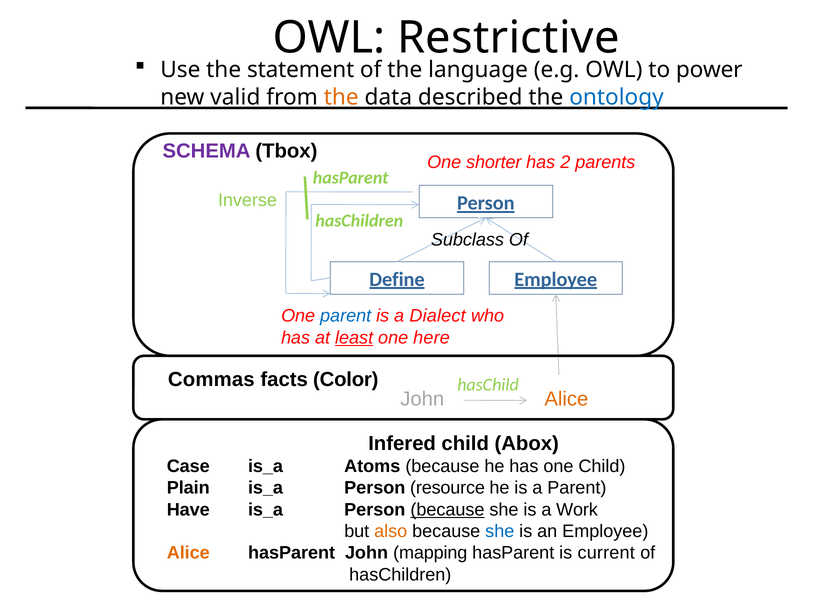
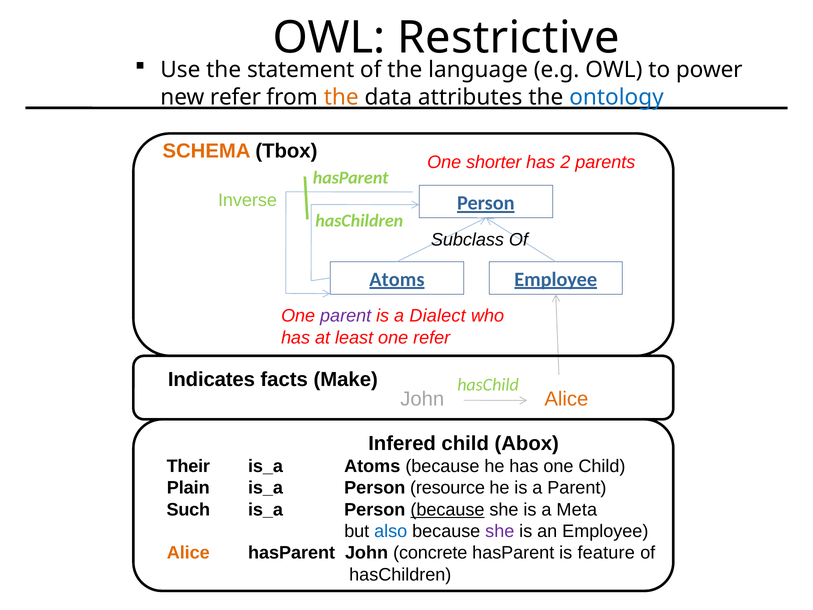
new valid: valid -> refer
described: described -> attributes
SCHEMA colour: purple -> orange
Define at (397, 279): Define -> Atoms
parent at (346, 316) colour: blue -> purple
least underline: present -> none
one here: here -> refer
Commas: Commas -> Indicates
Color: Color -> Make
Case: Case -> Their
Have: Have -> Such
Work: Work -> Meta
also colour: orange -> blue
she at (500, 531) colour: blue -> purple
mapping: mapping -> concrete
current: current -> feature
